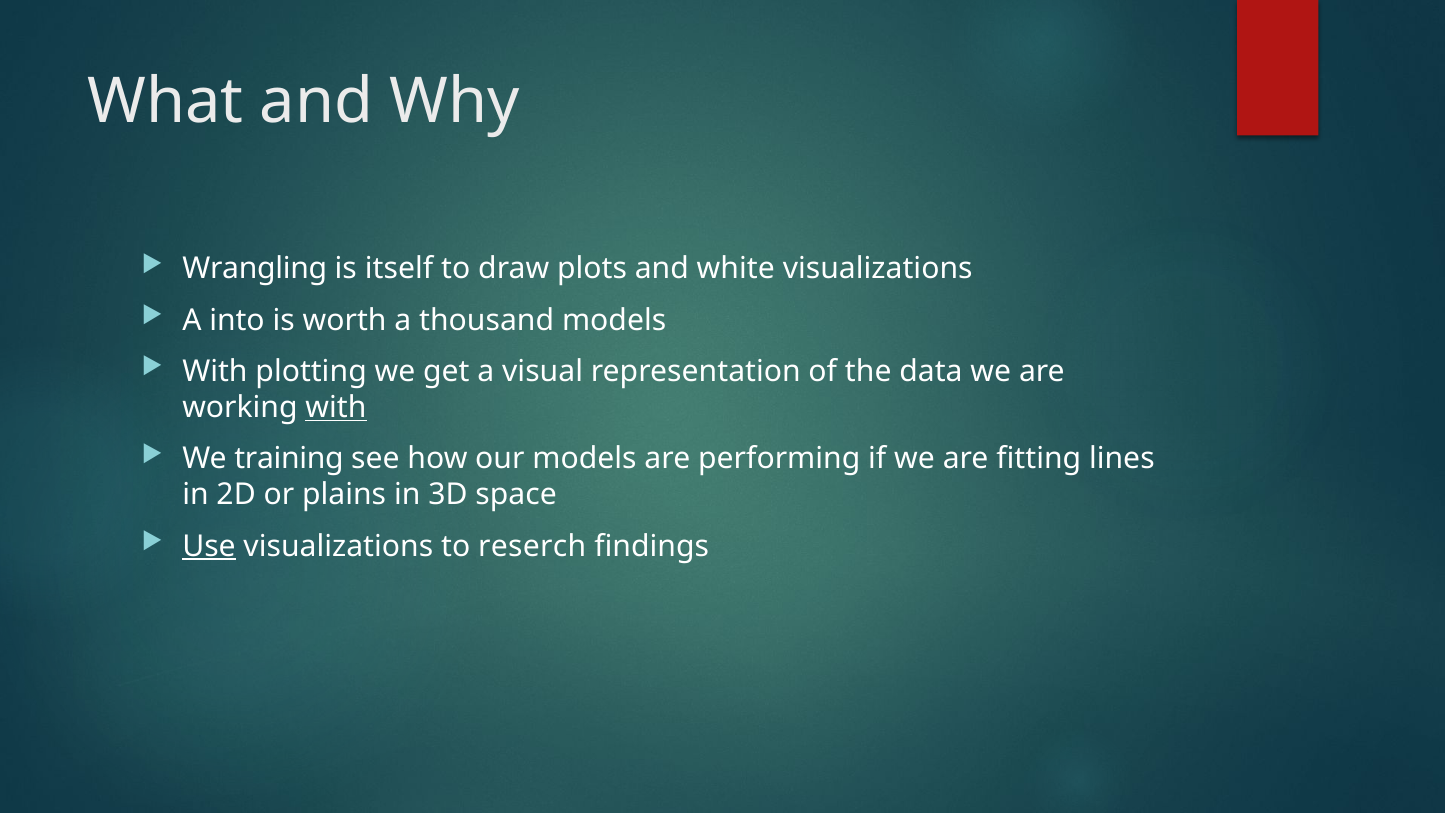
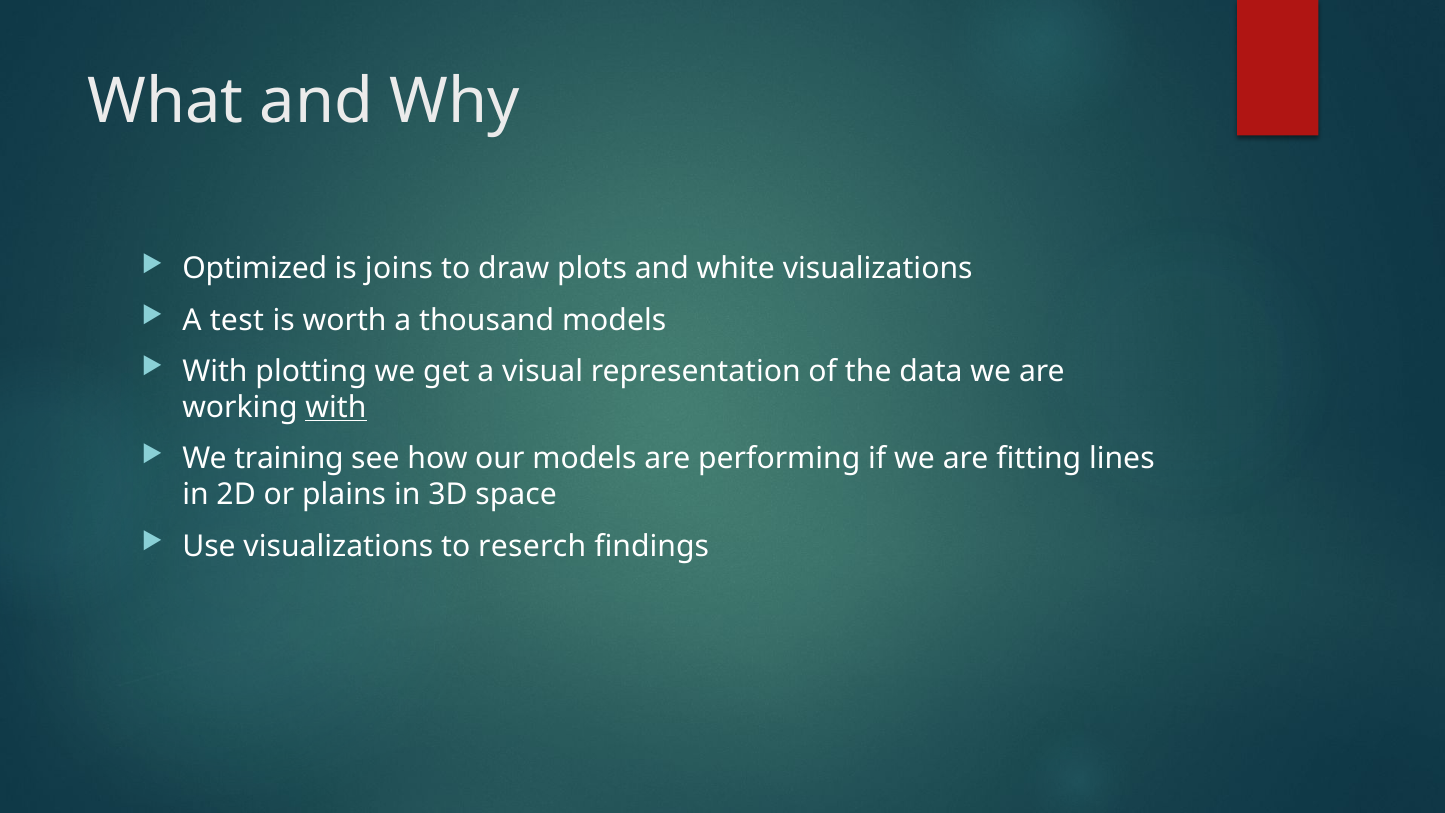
Wrangling: Wrangling -> Optimized
itself: itself -> joins
into: into -> test
Use underline: present -> none
